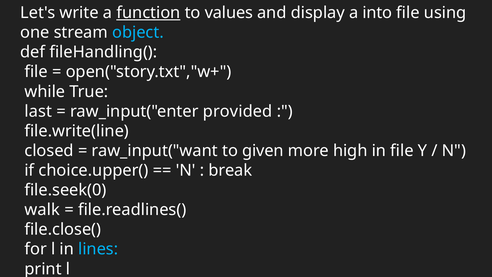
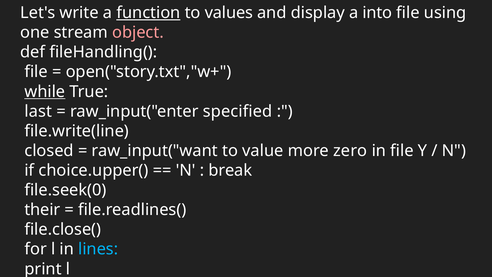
object colour: light blue -> pink
while underline: none -> present
provided: provided -> specified
given: given -> value
high: high -> zero
walk: walk -> their
